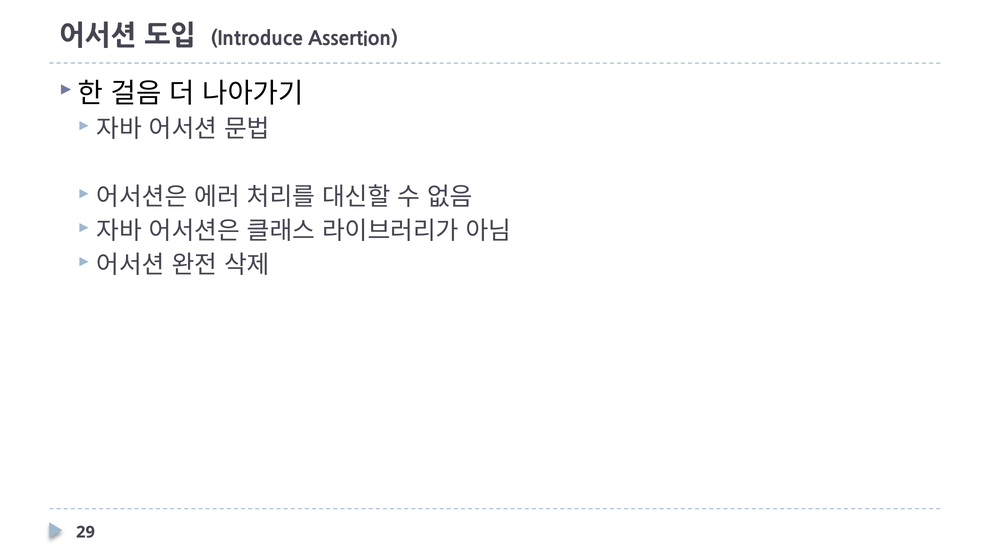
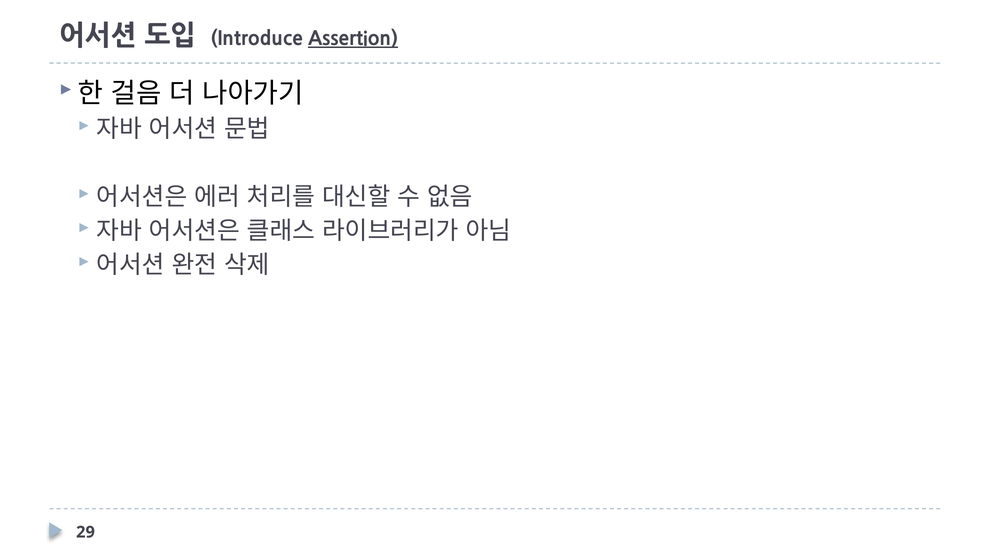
Assertion underline: none -> present
